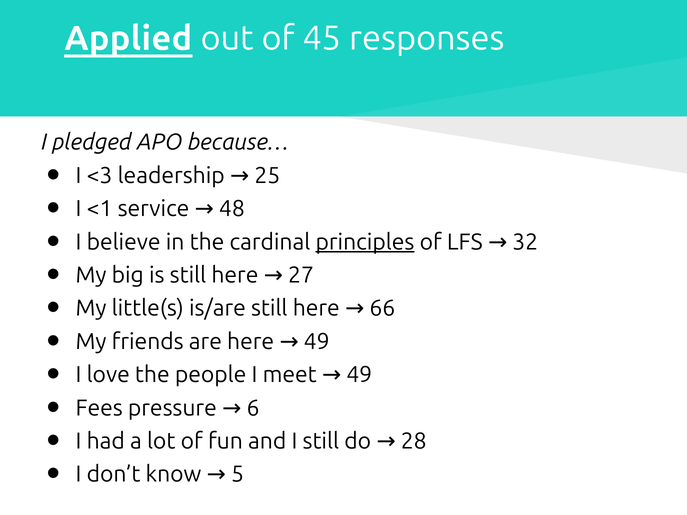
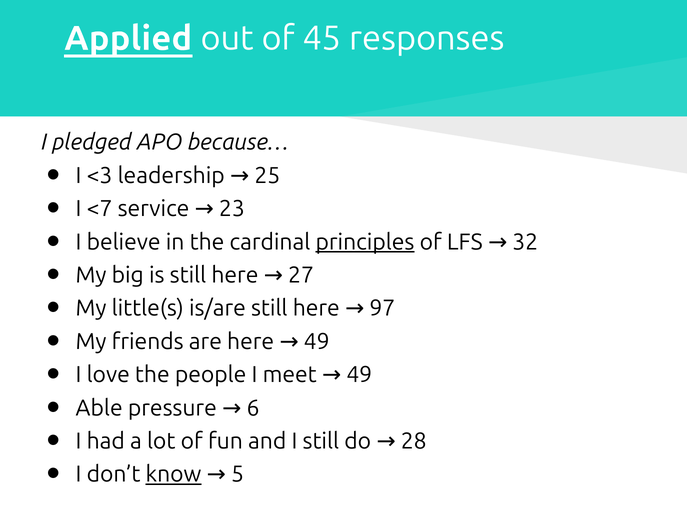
<1: <1 -> <7
48: 48 -> 23
66: 66 -> 97
Fees: Fees -> Able
know underline: none -> present
